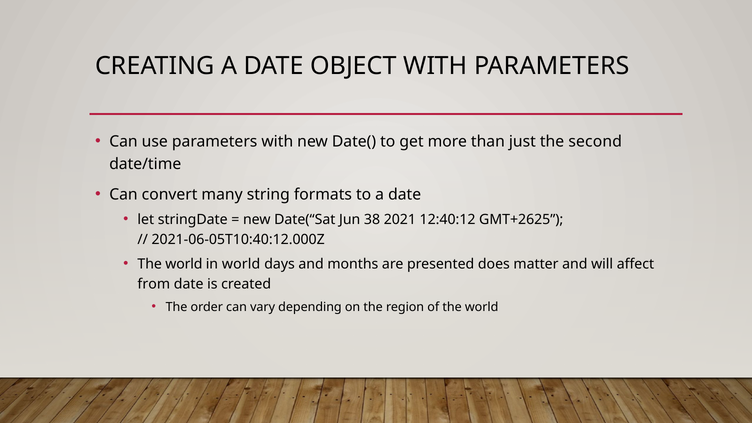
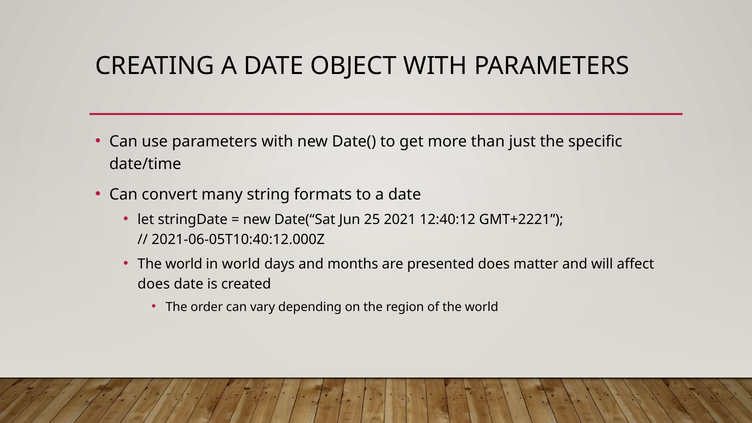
second: second -> specific
38: 38 -> 25
GMT+2625: GMT+2625 -> GMT+2221
from at (154, 284): from -> does
